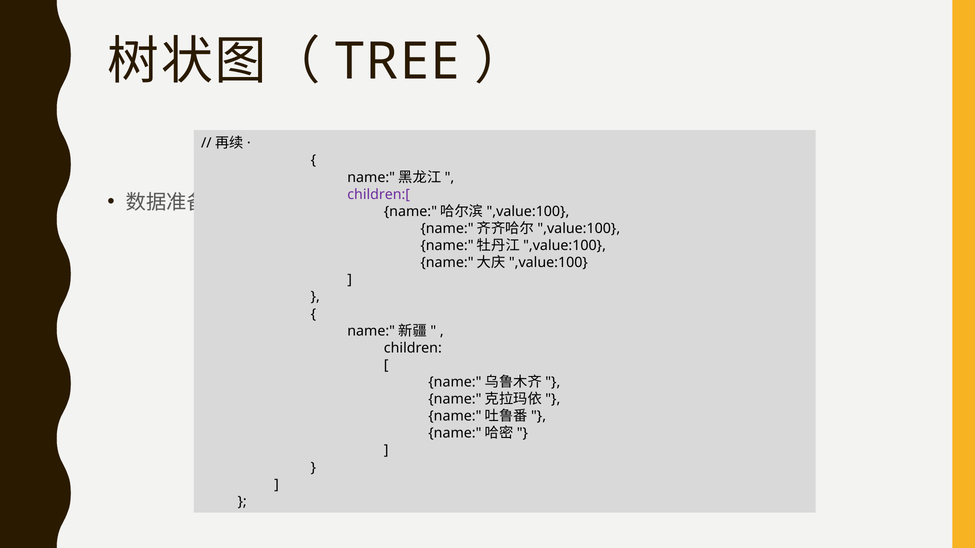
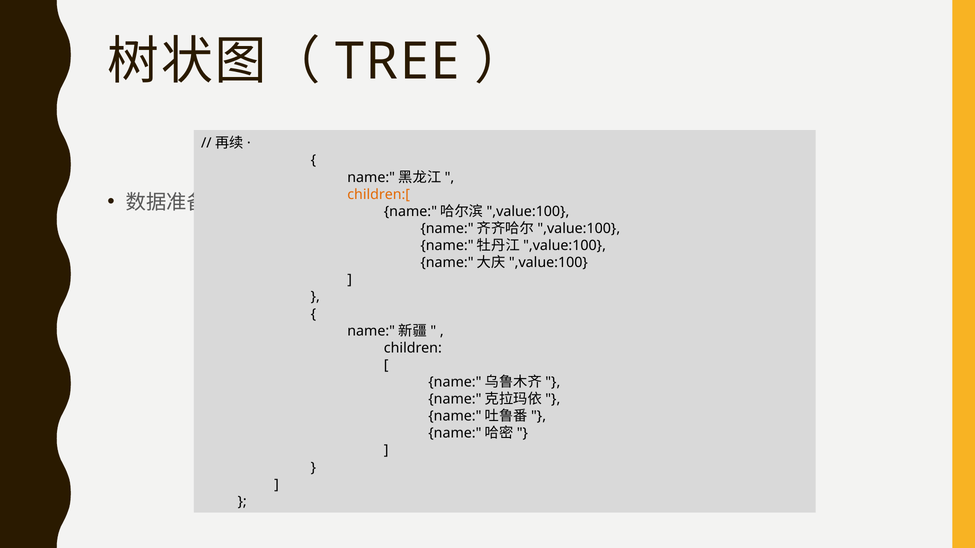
children:[ colour: purple -> orange
